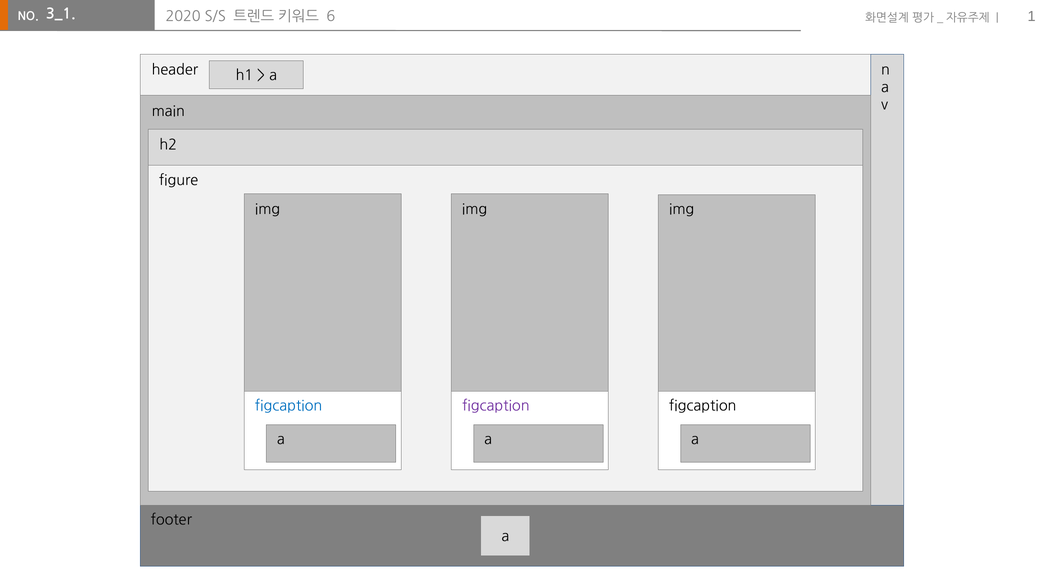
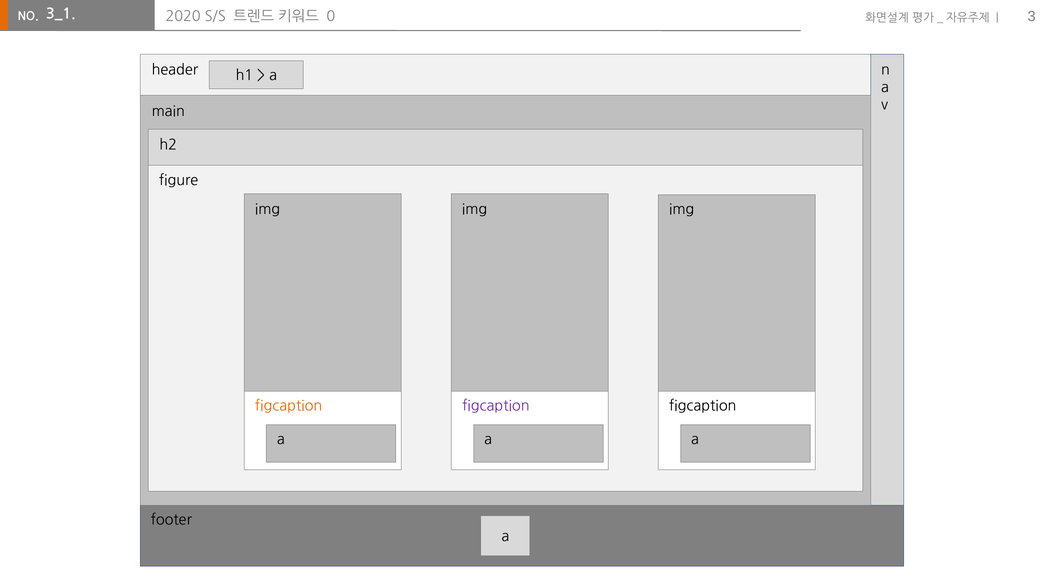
6: 6 -> 0
1: 1 -> 3
figcaption at (289, 406) colour: blue -> orange
